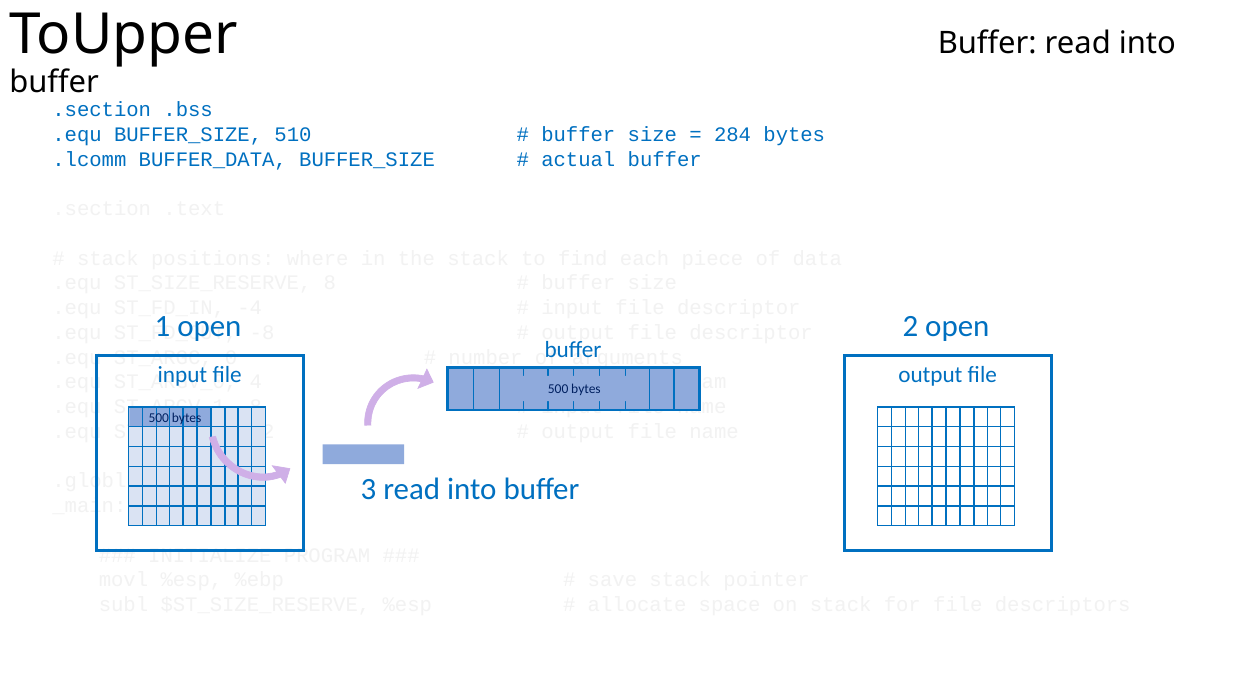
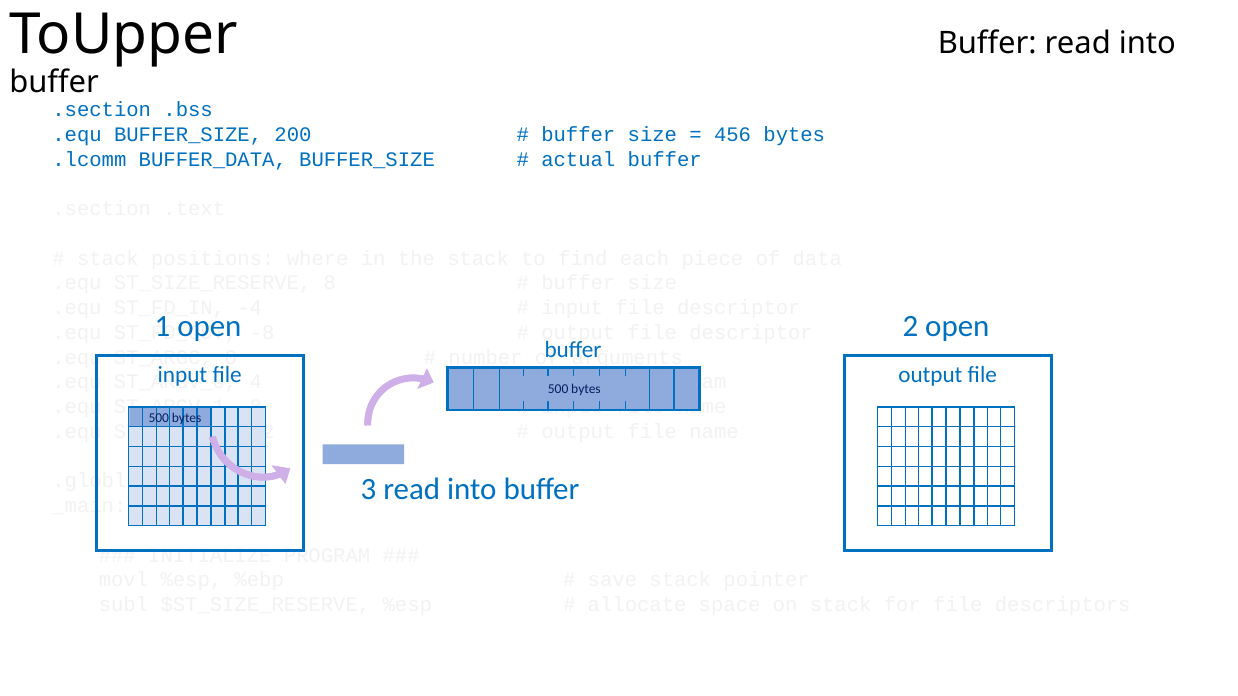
510: 510 -> 200
284: 284 -> 456
